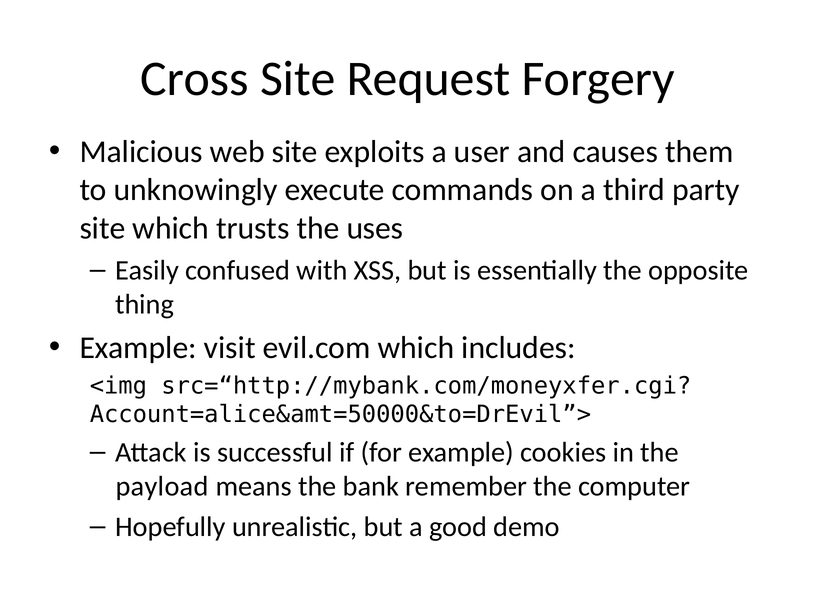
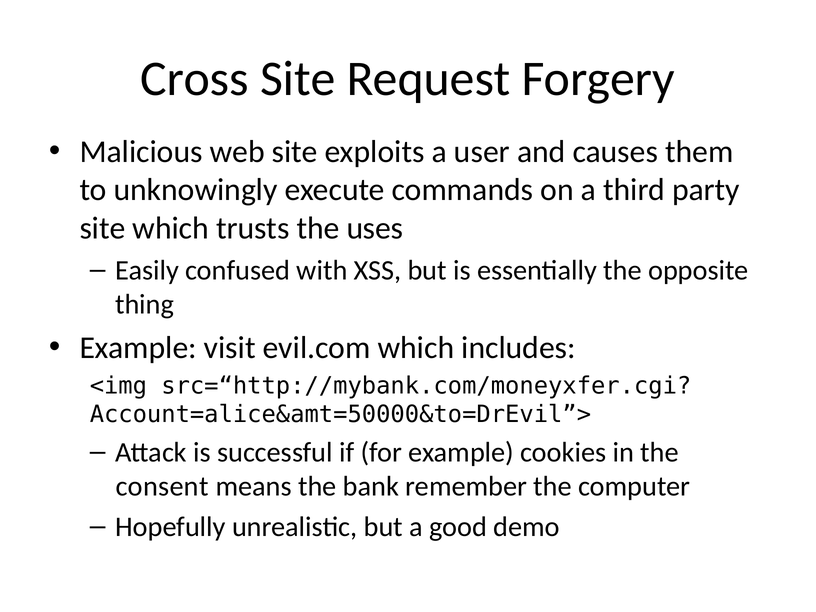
payload: payload -> consent
